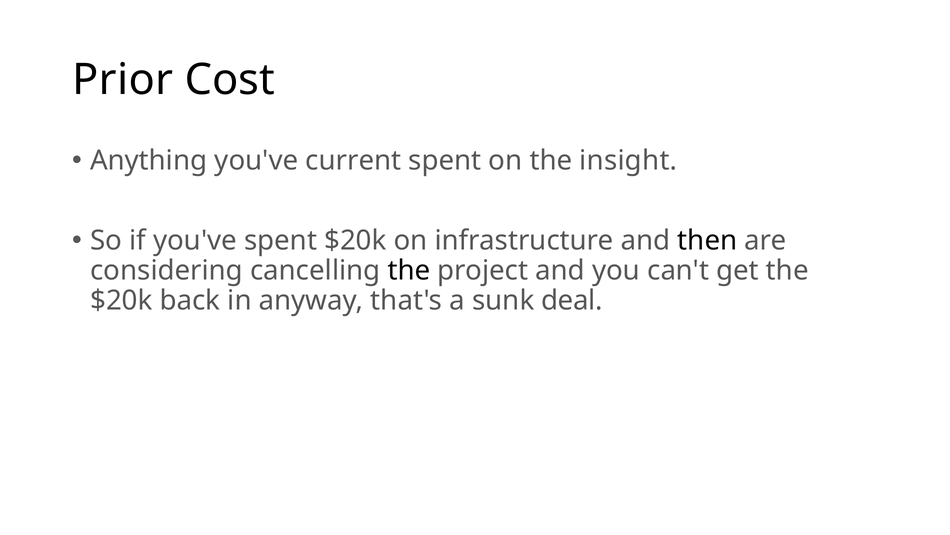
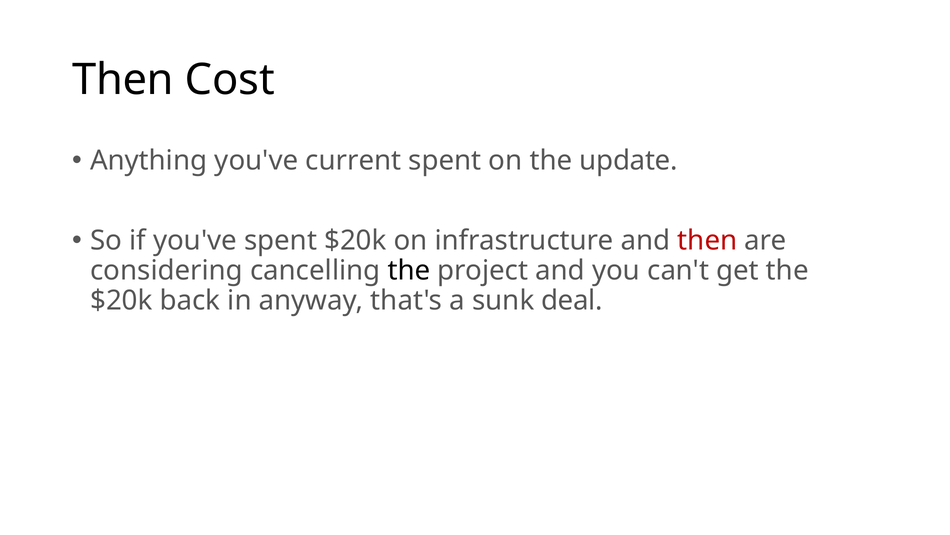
Prior at (123, 80): Prior -> Then
insight: insight -> update
then at (707, 240) colour: black -> red
